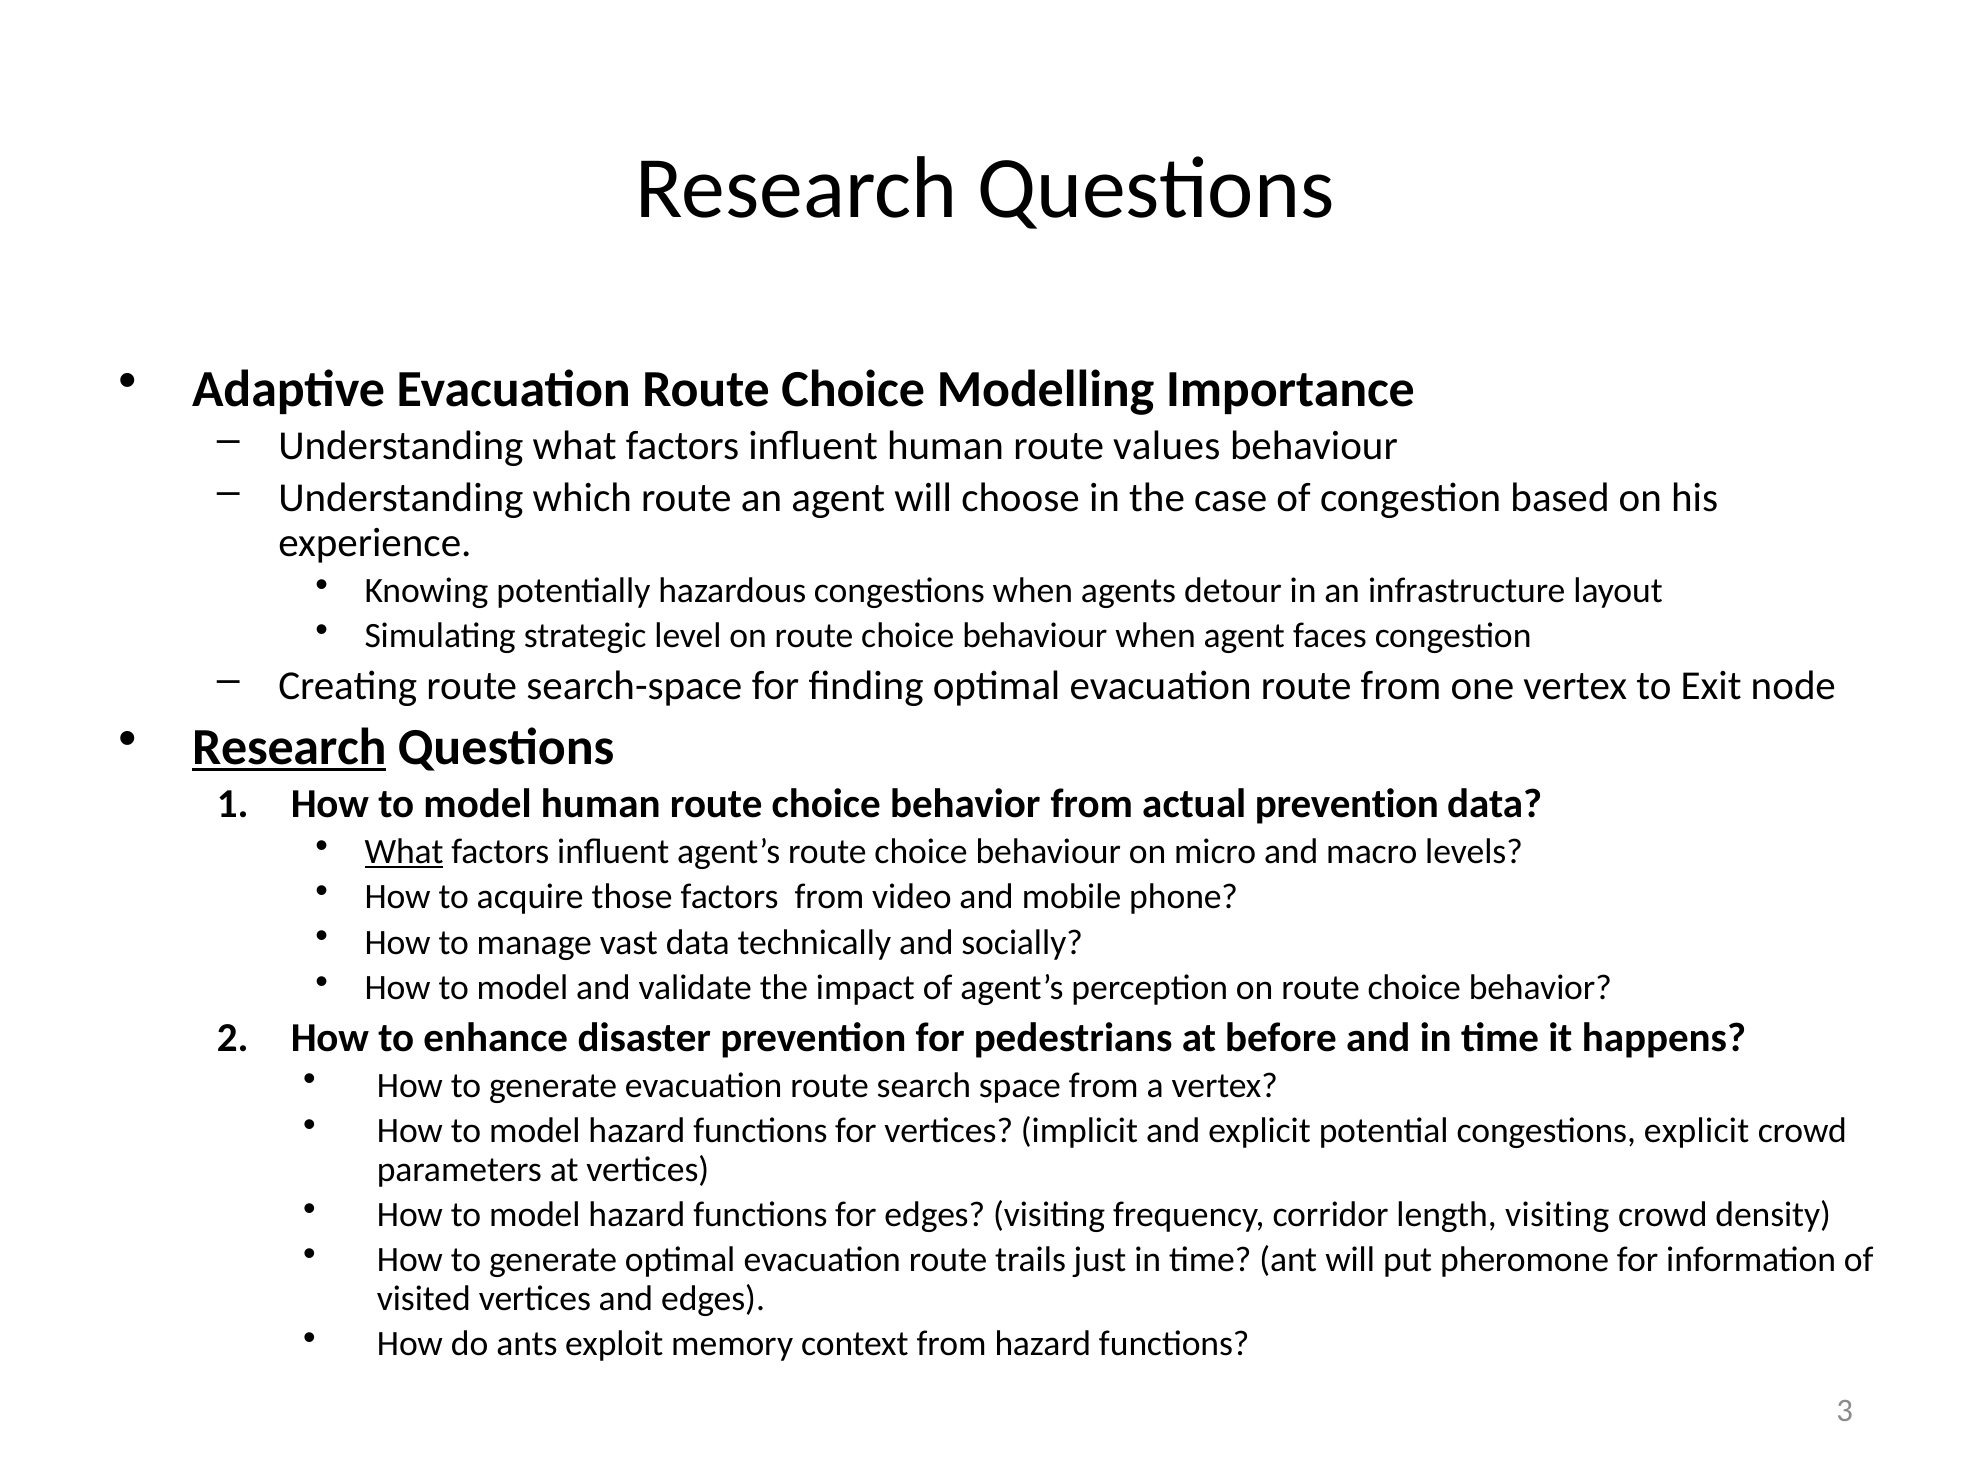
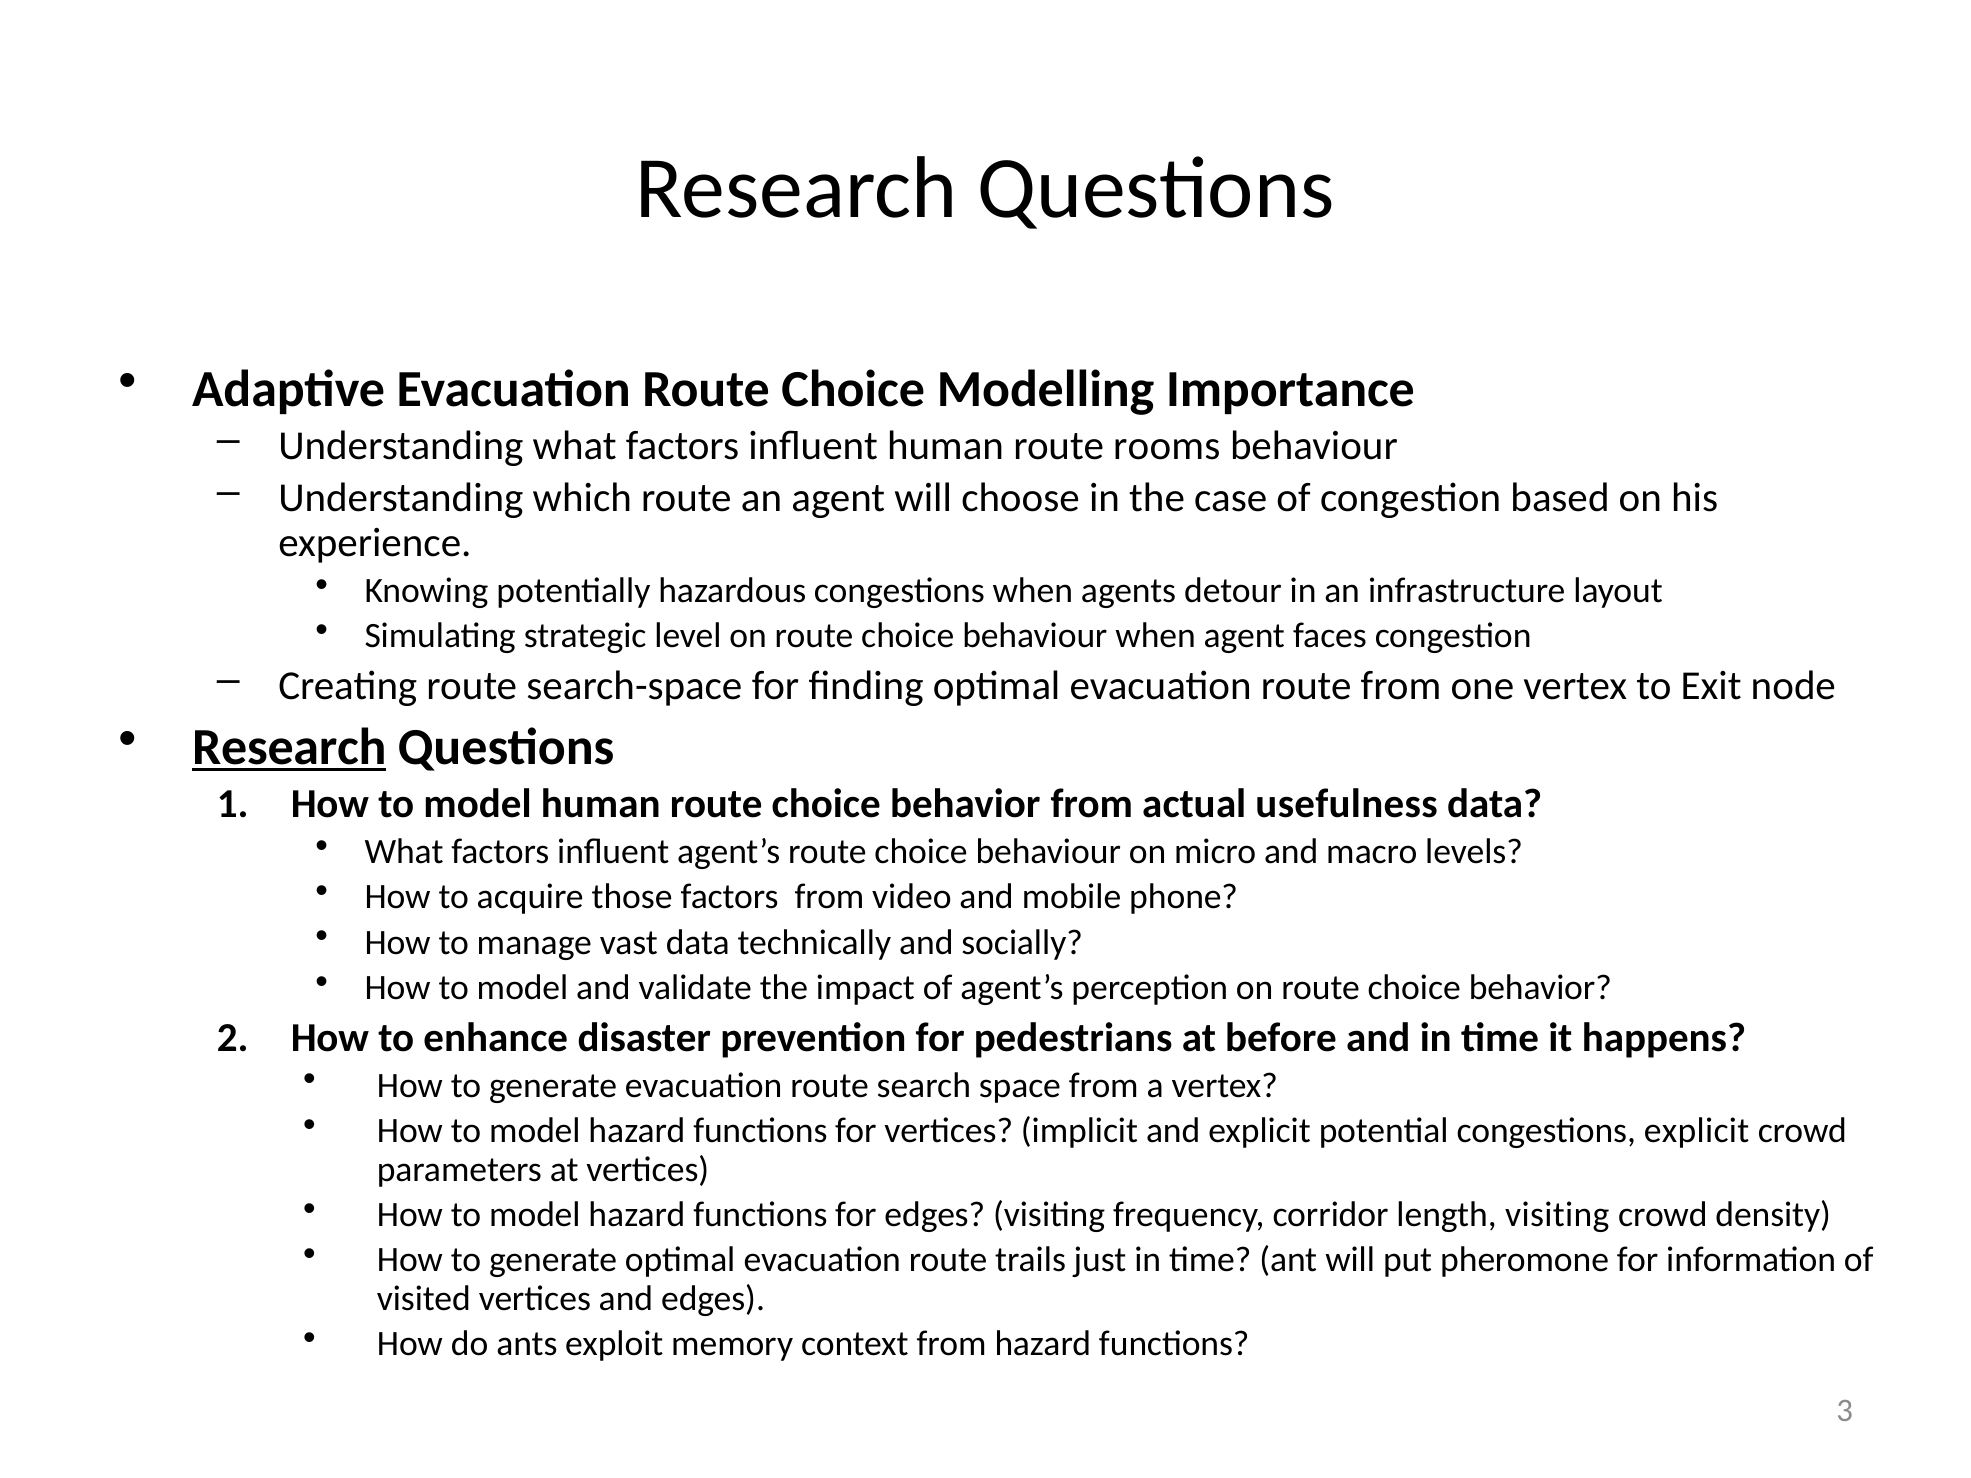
values: values -> rooms
actual prevention: prevention -> usefulness
What at (404, 852) underline: present -> none
